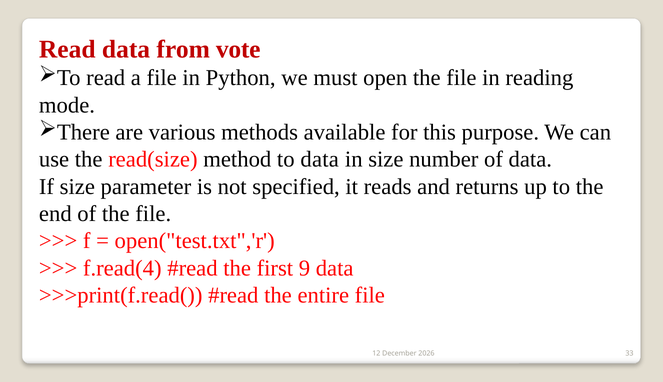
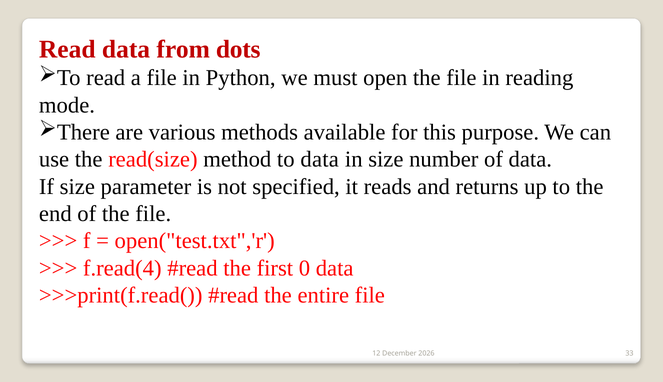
vote: vote -> dots
9: 9 -> 0
